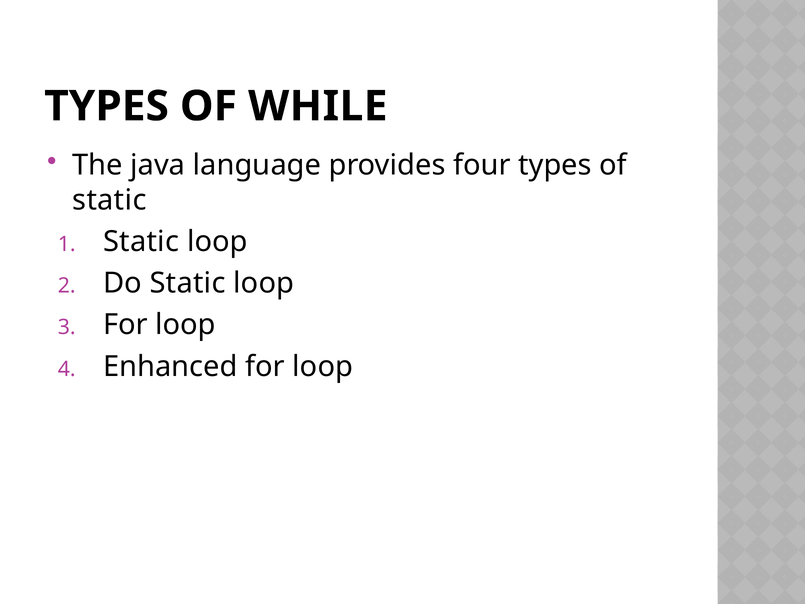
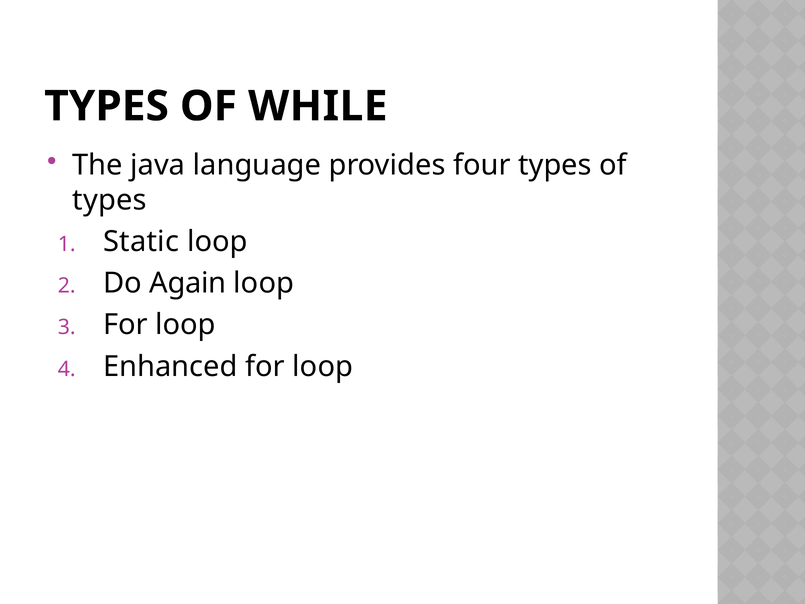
static at (109, 200): static -> types
Do Static: Static -> Again
